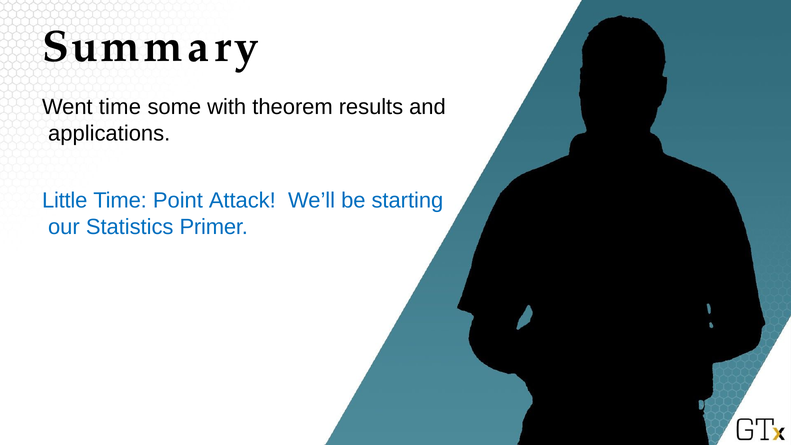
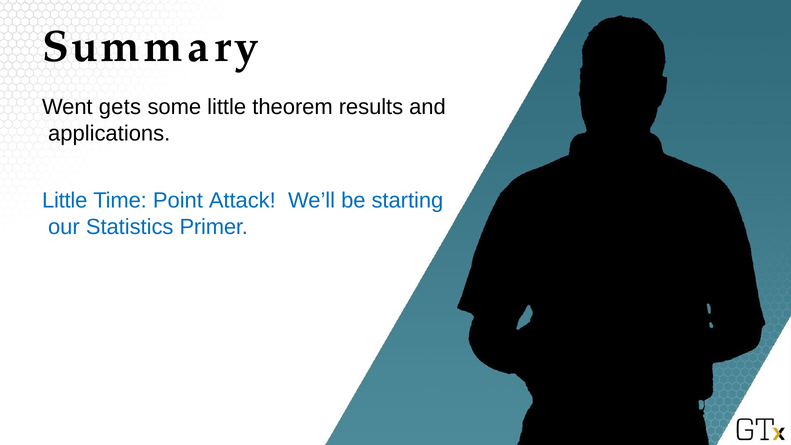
Went time: time -> gets
some with: with -> little
